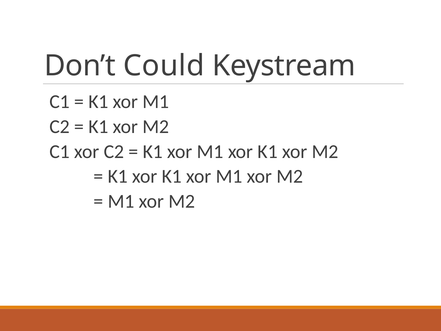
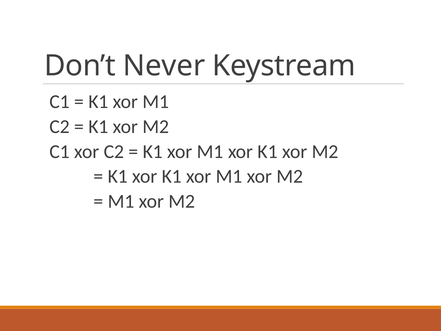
Could: Could -> Never
